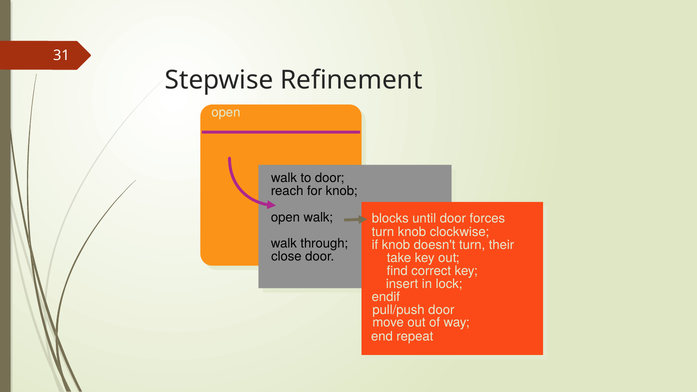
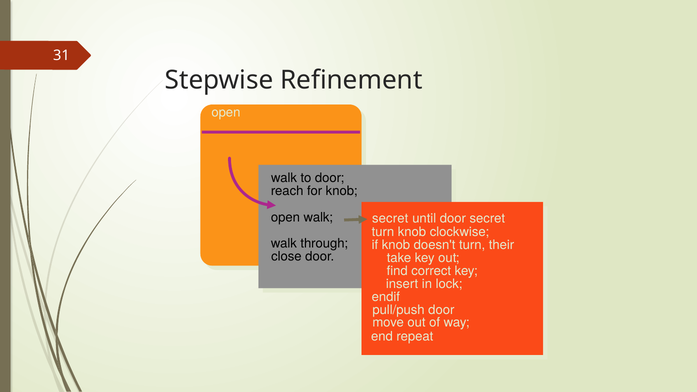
blocks at (390, 219): blocks -> secret
until door forces: forces -> secret
